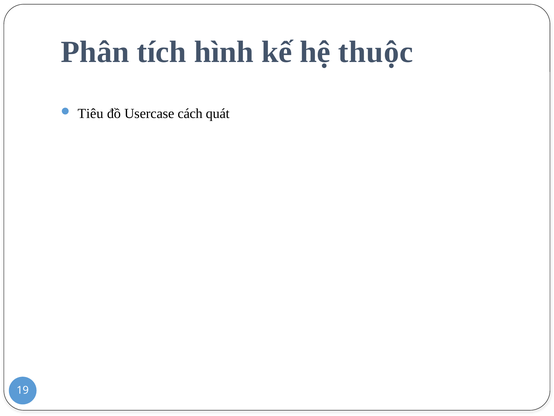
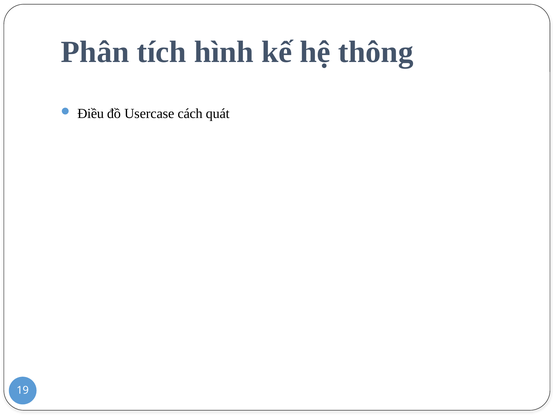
thuộc: thuộc -> thông
Tiêu: Tiêu -> Điều
